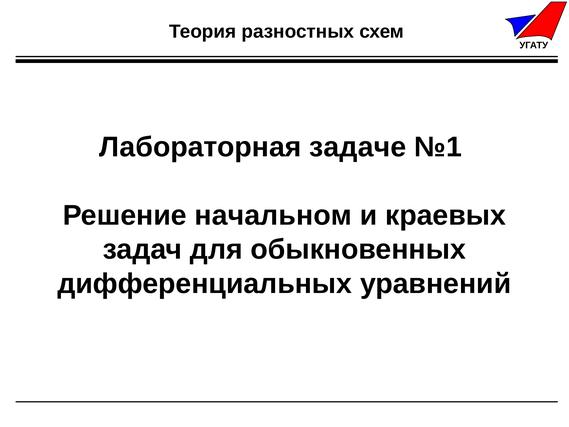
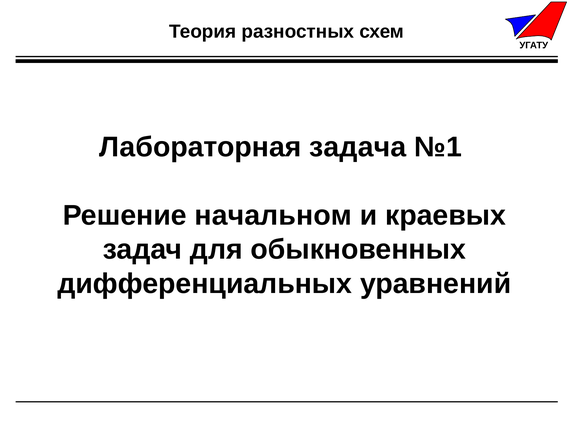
задаче: задаче -> задача
